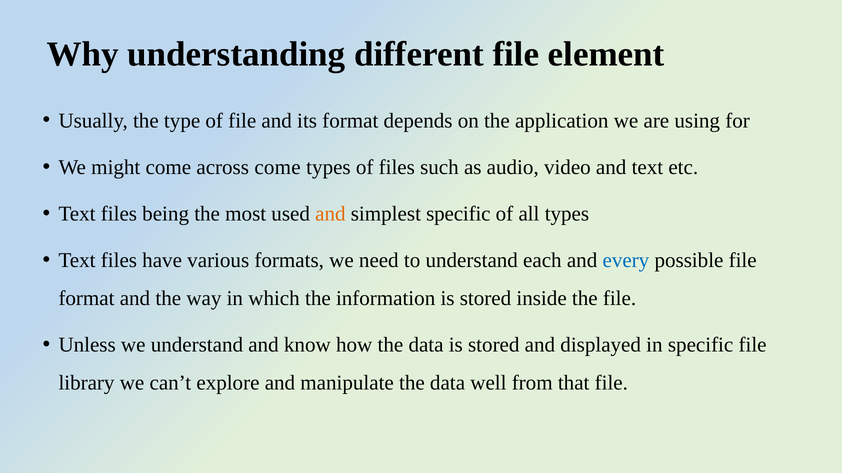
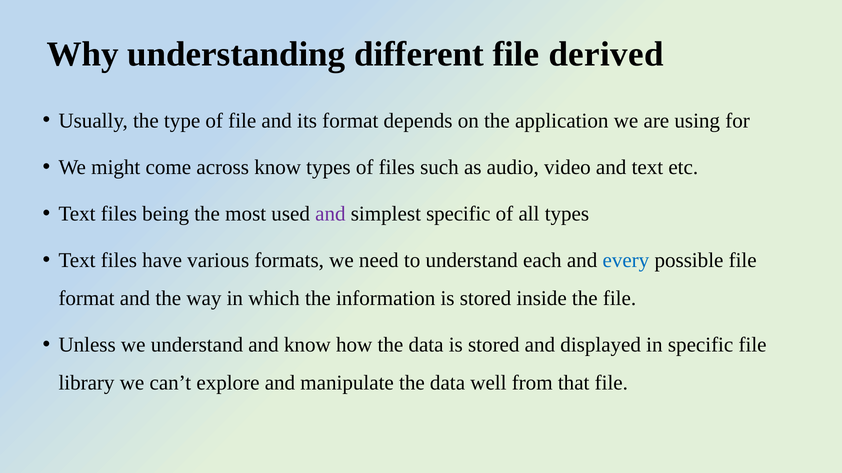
element: element -> derived
across come: come -> know
and at (330, 214) colour: orange -> purple
